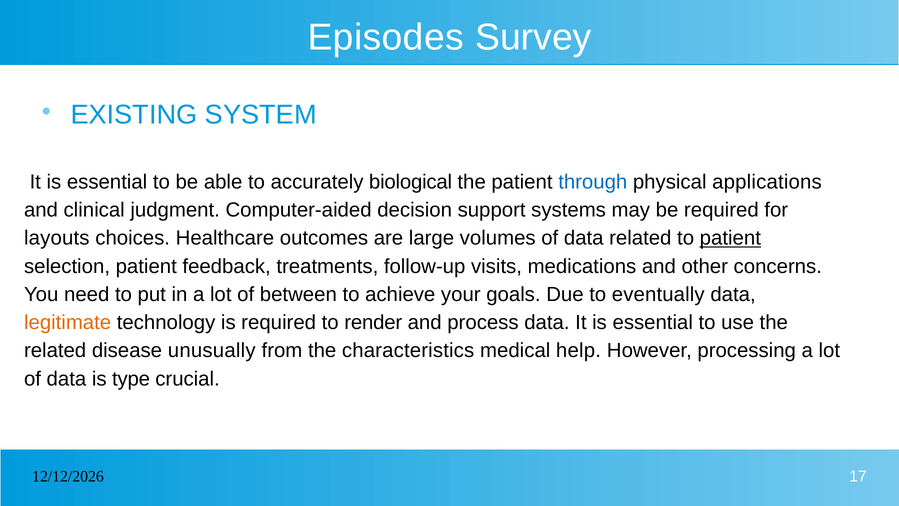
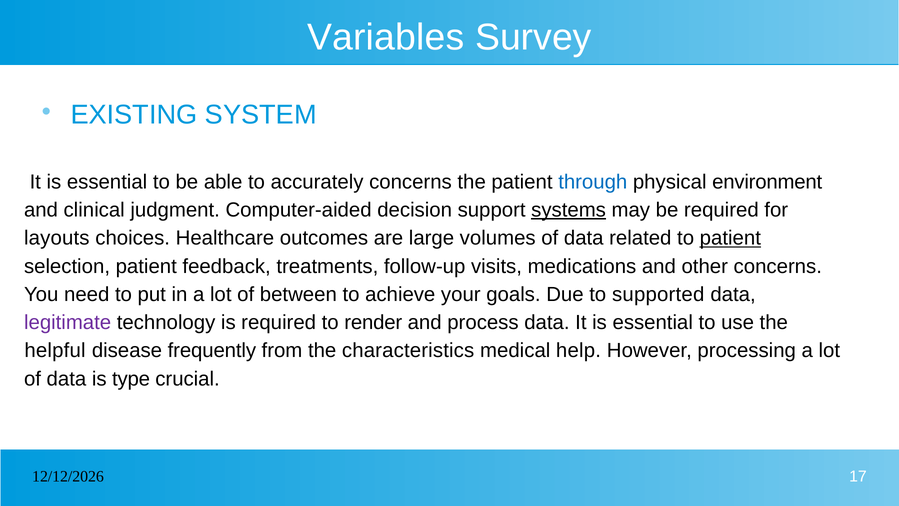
Episodes: Episodes -> Variables
accurately biological: biological -> concerns
applications: applications -> environment
systems underline: none -> present
eventually: eventually -> supported
legitimate colour: orange -> purple
related at (55, 351): related -> helpful
unusually: unusually -> frequently
